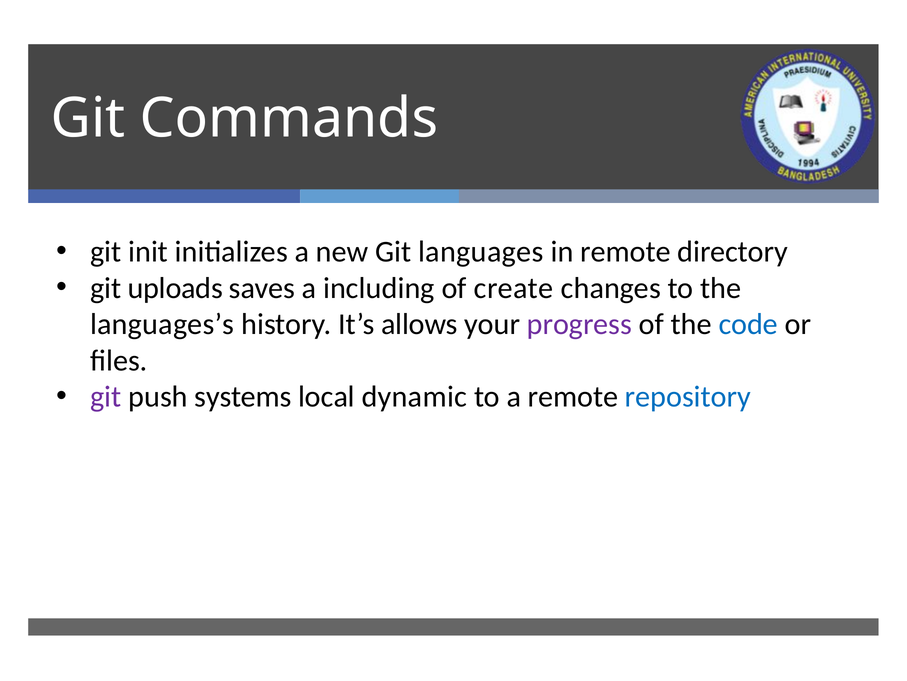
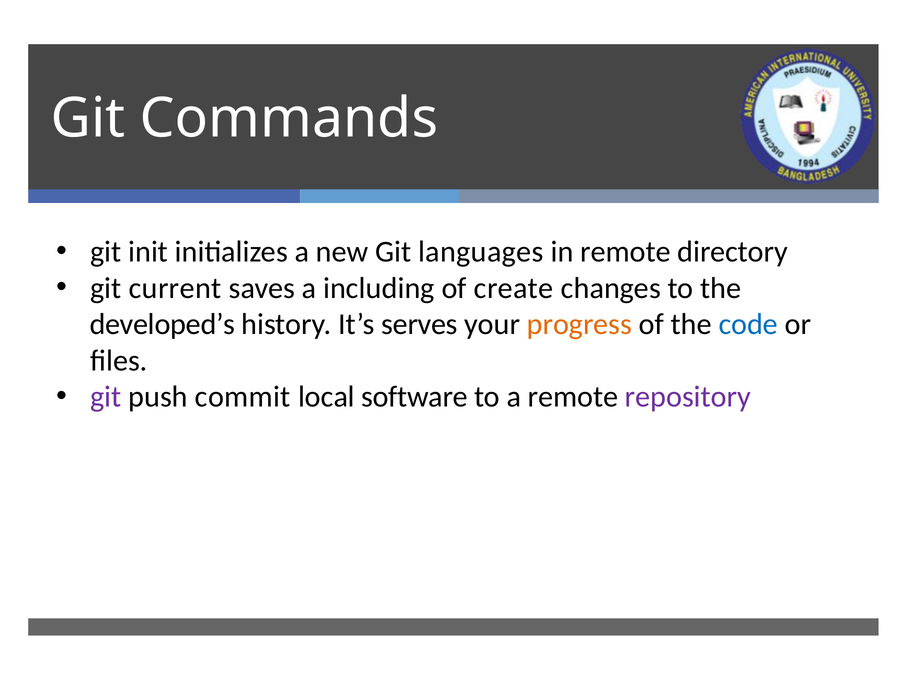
uploads: uploads -> current
languages’s: languages’s -> developed’s
allows: allows -> serves
progress colour: purple -> orange
systems: systems -> commit
dynamic: dynamic -> software
repository colour: blue -> purple
